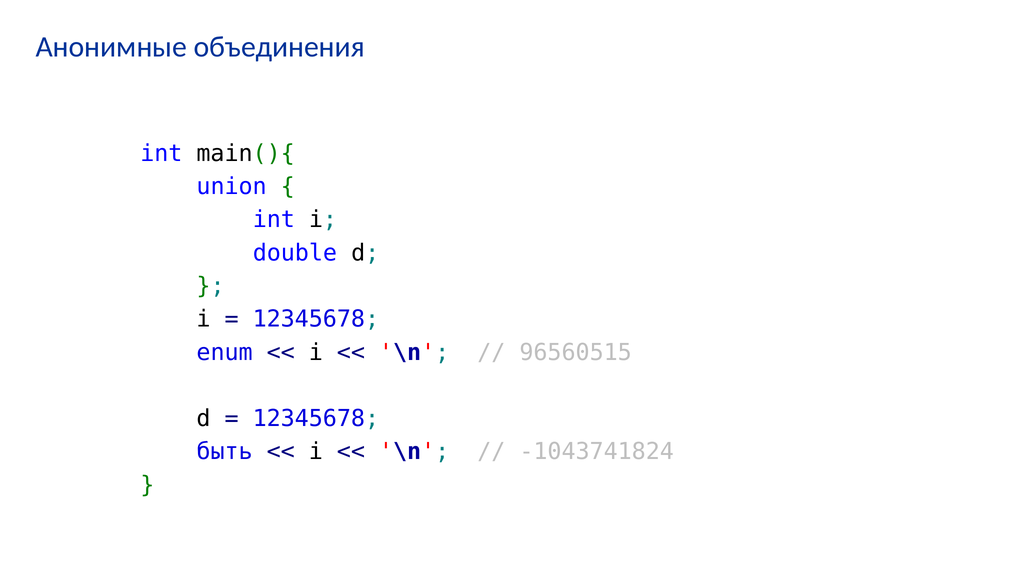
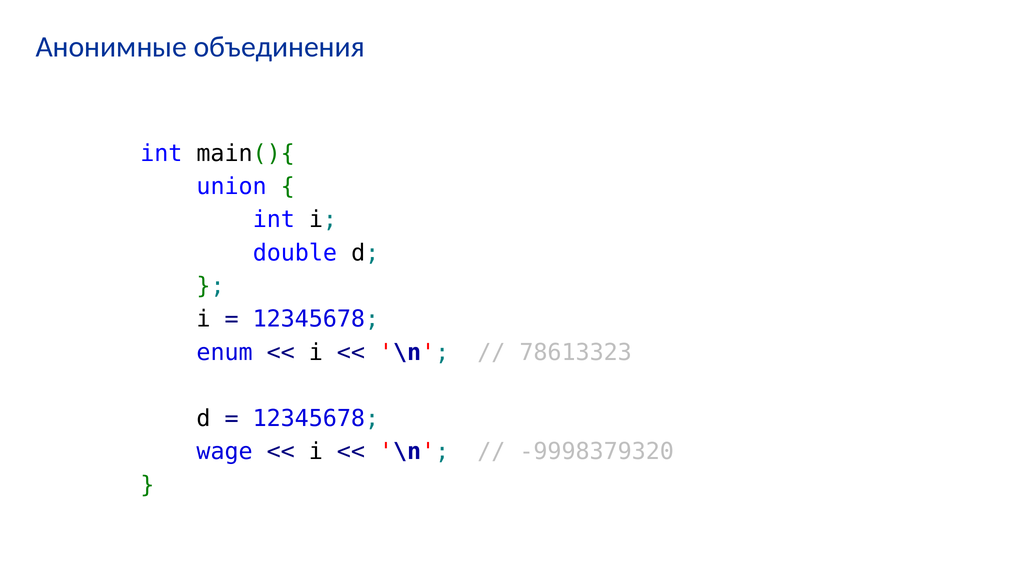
96560515: 96560515 -> 78613323
быть: быть -> wage
-1043741824: -1043741824 -> -9998379320
